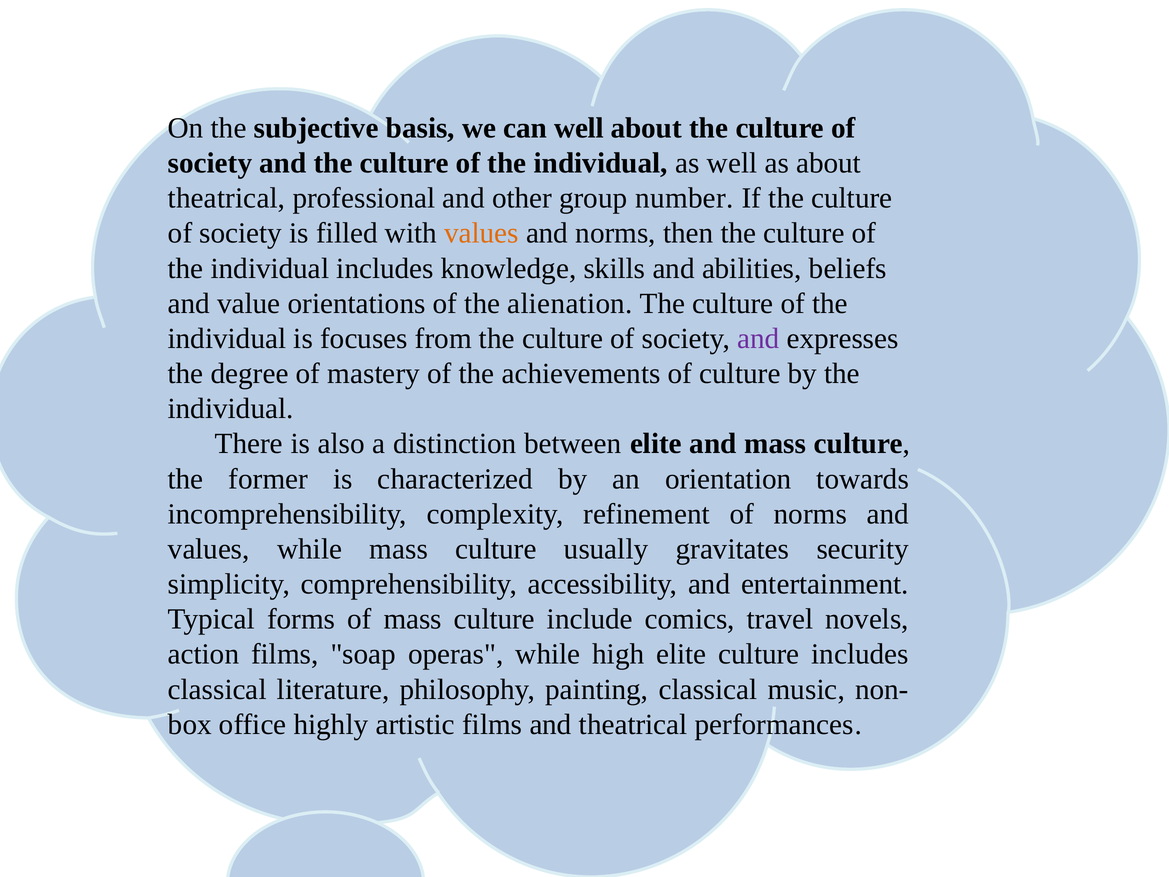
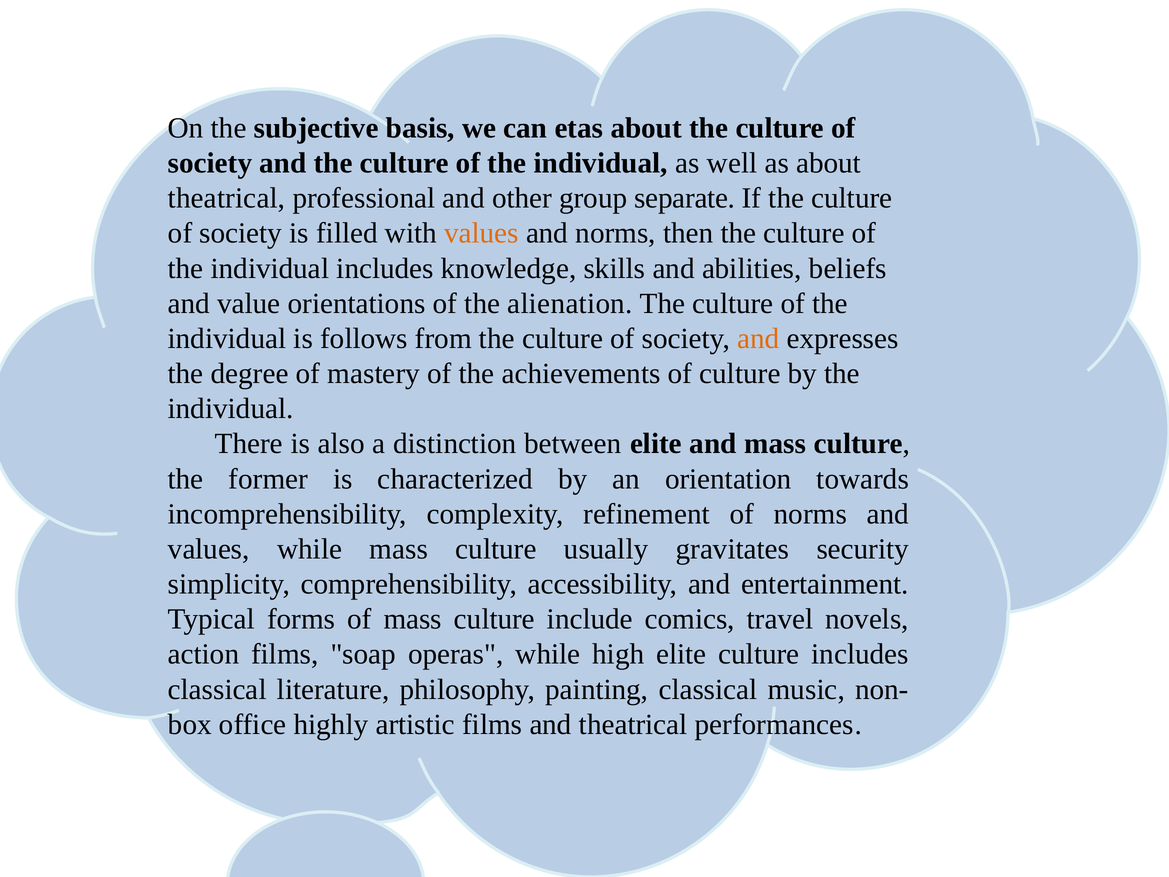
can well: well -> etas
number: number -> separate
focuses: focuses -> follows
and at (758, 338) colour: purple -> orange
